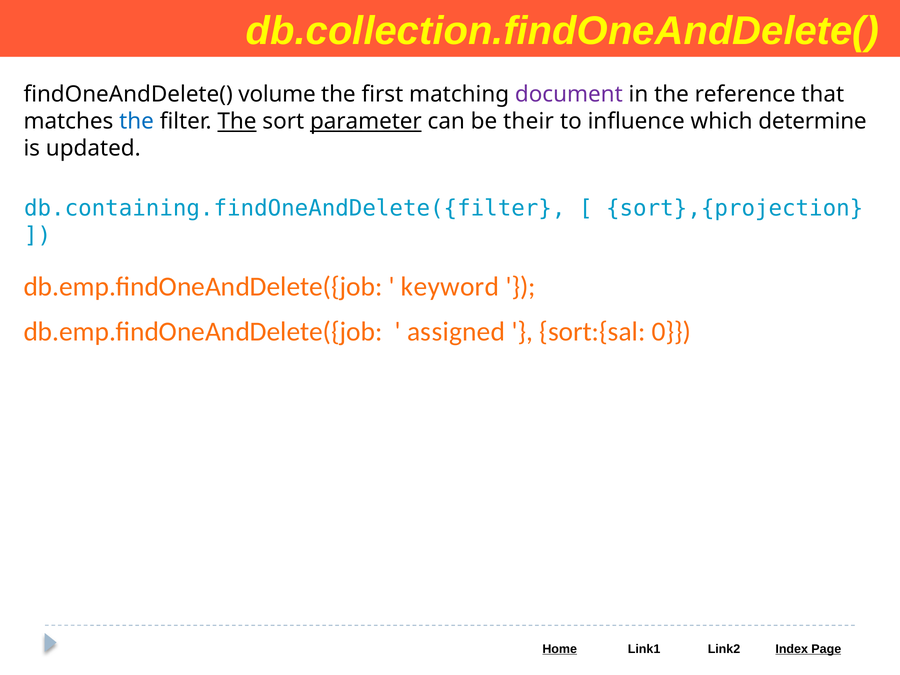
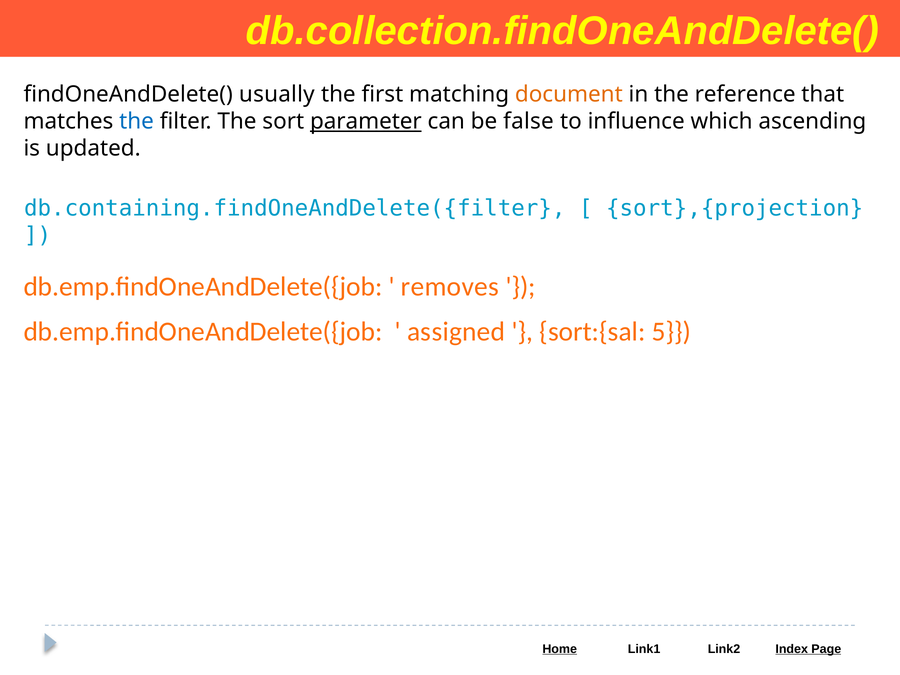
volume: volume -> usually
document colour: purple -> orange
The at (237, 121) underline: present -> none
their: their -> false
determine: determine -> ascending
keyword: keyword -> removes
0: 0 -> 5
